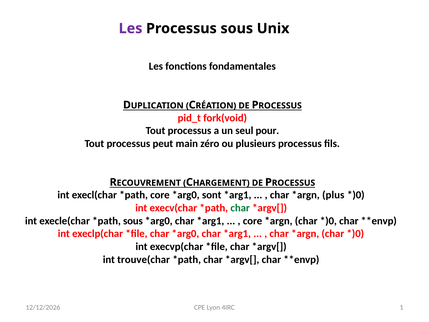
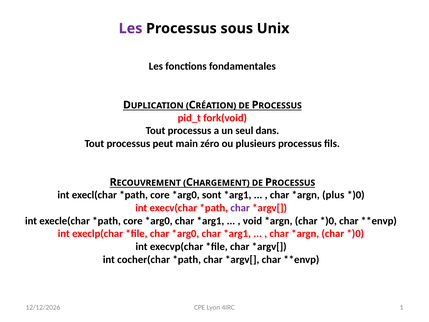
pour: pour -> dans
char at (240, 208) colour: green -> purple
sous at (133, 221): sous -> core
core at (253, 221): core -> void
trouve(char: trouve(char -> cocher(char
